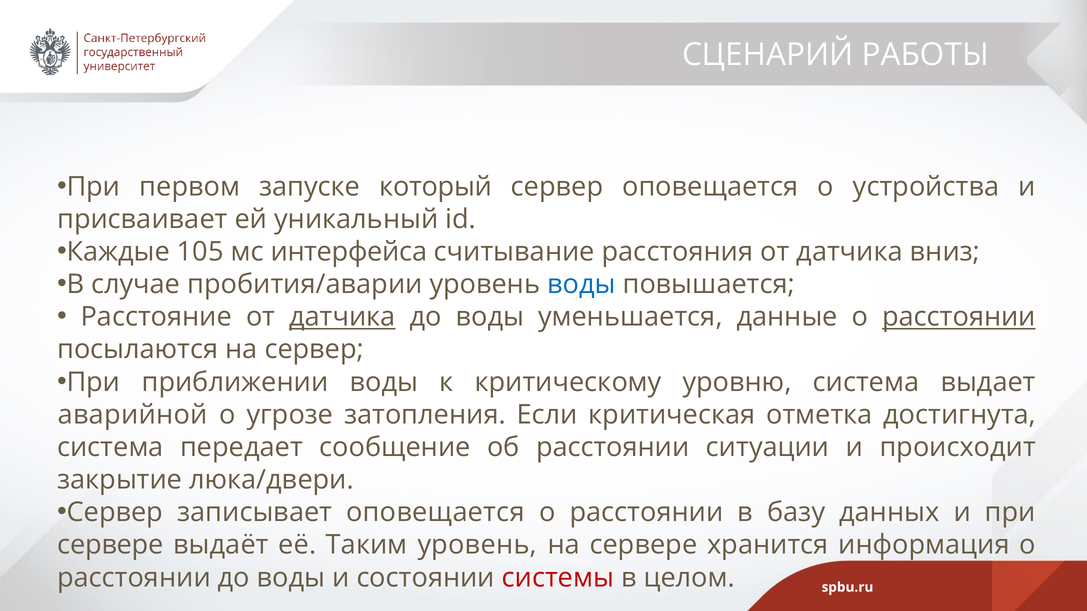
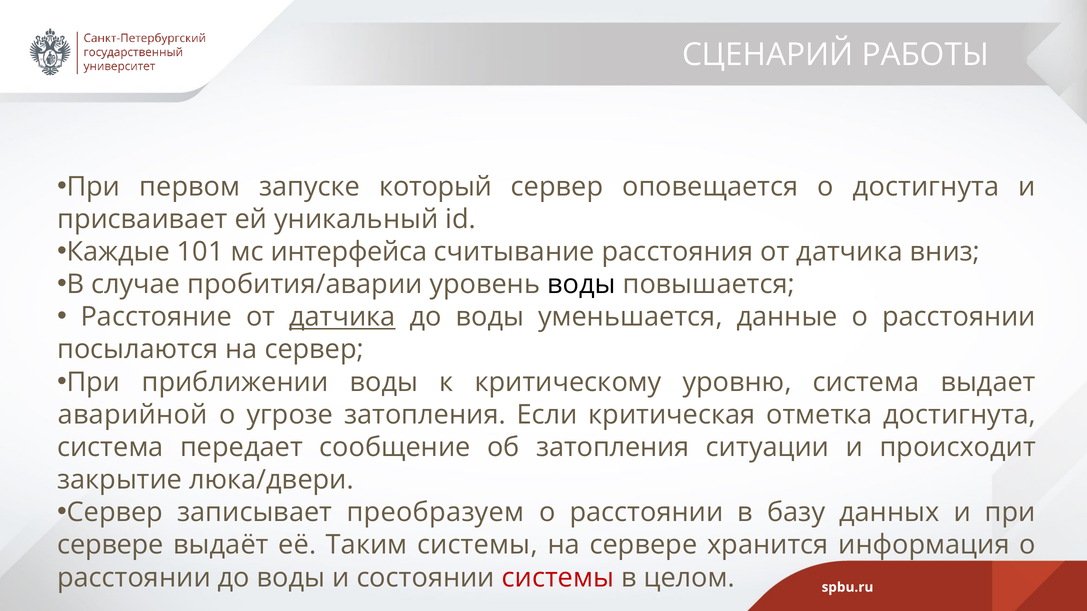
о устройства: устройства -> достигнута
105: 105 -> 101
воды at (581, 285) colour: blue -> black
расстоянии at (959, 317) underline: present -> none
об расстоянии: расстоянии -> затопления
записывает оповещается: оповещается -> преобразуем
Таким уровень: уровень -> системы
